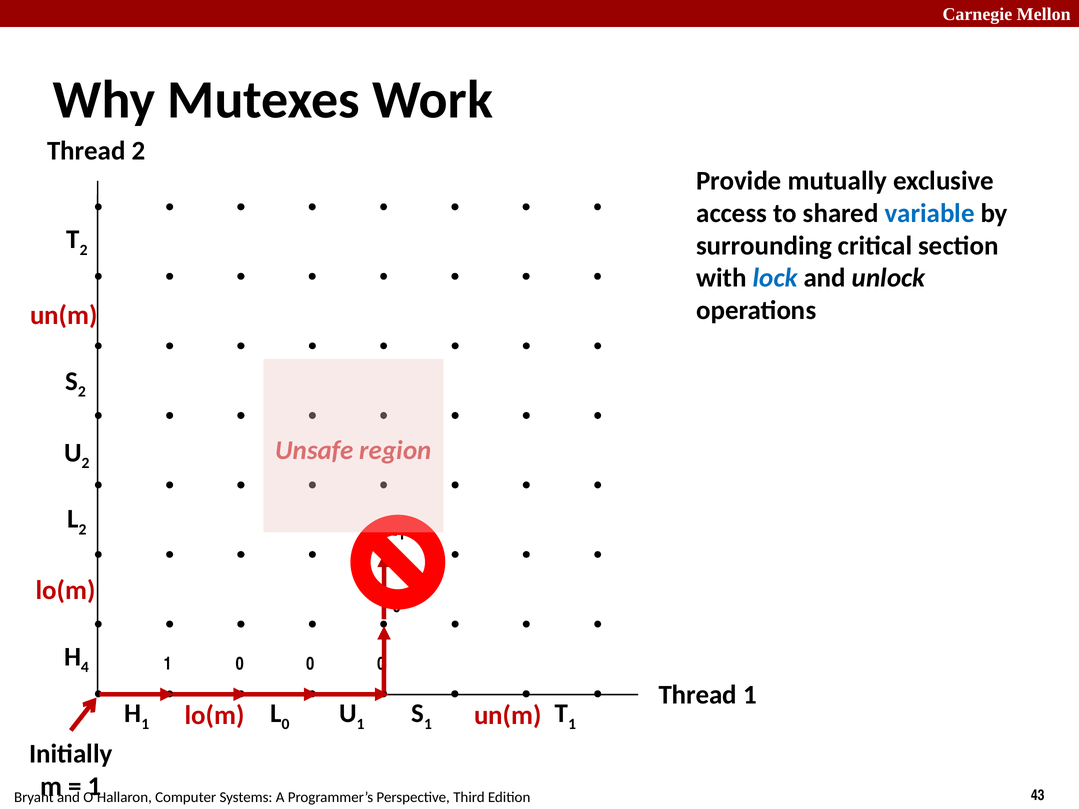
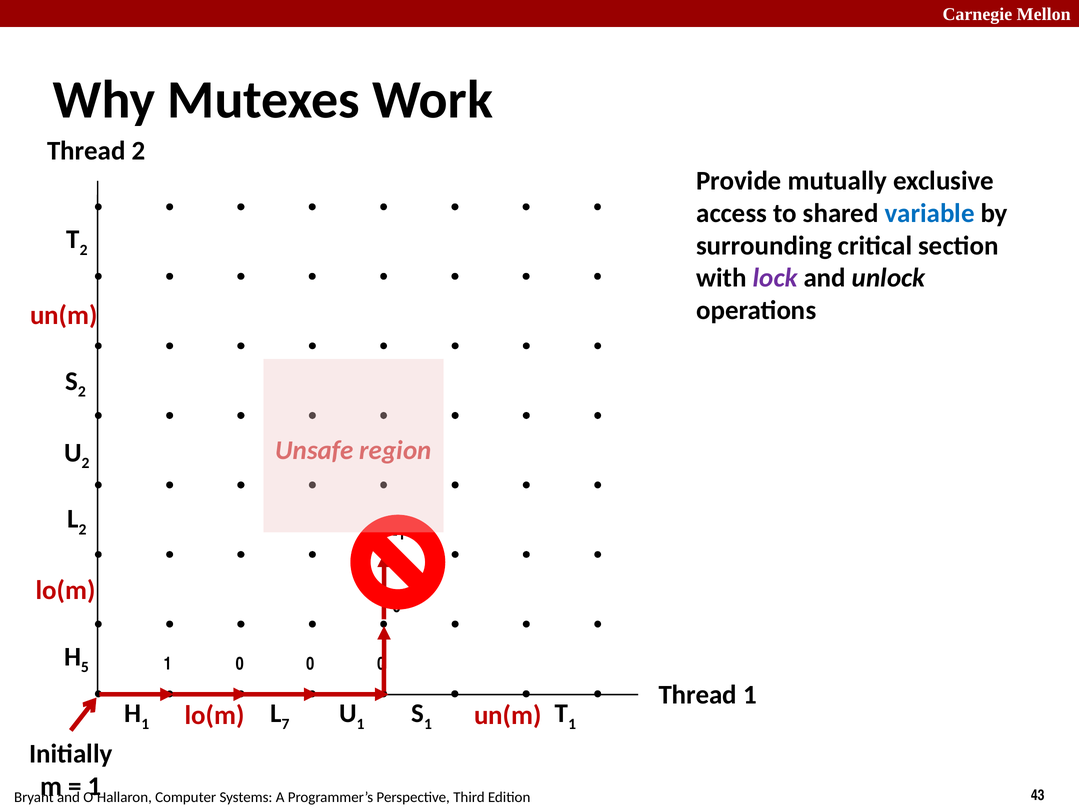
lock colour: blue -> purple
4: 4 -> 5
0 at (285, 724): 0 -> 7
